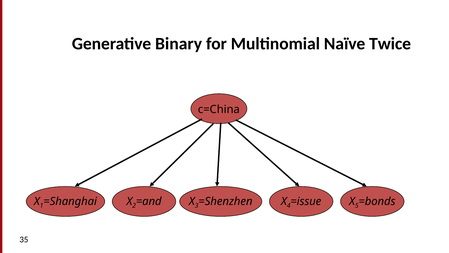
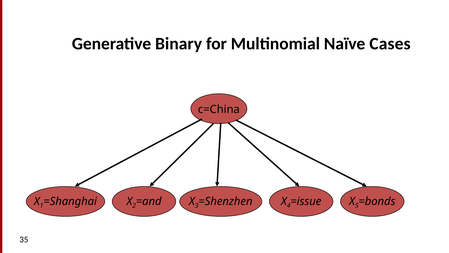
Twice: Twice -> Cases
